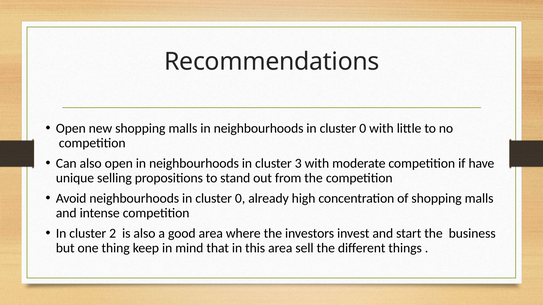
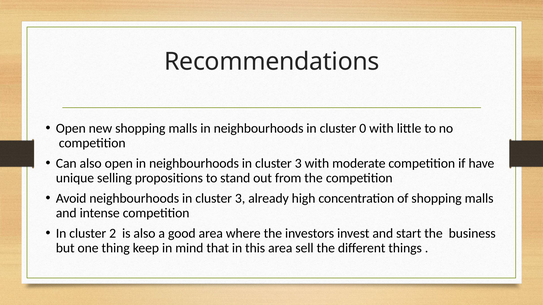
0 at (240, 199): 0 -> 3
